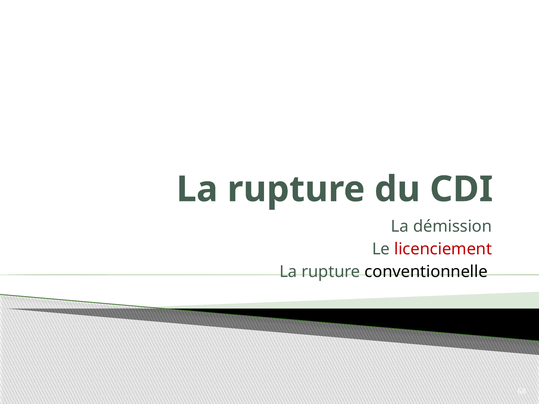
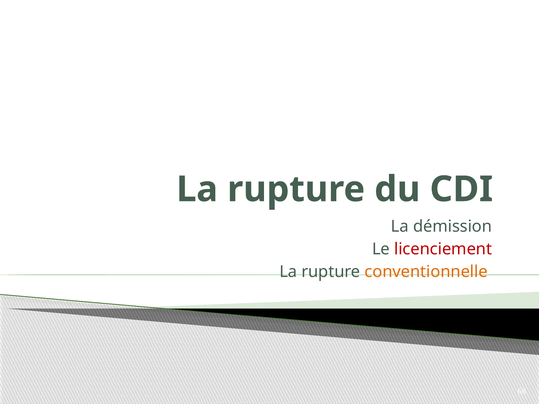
conventionnelle colour: black -> orange
